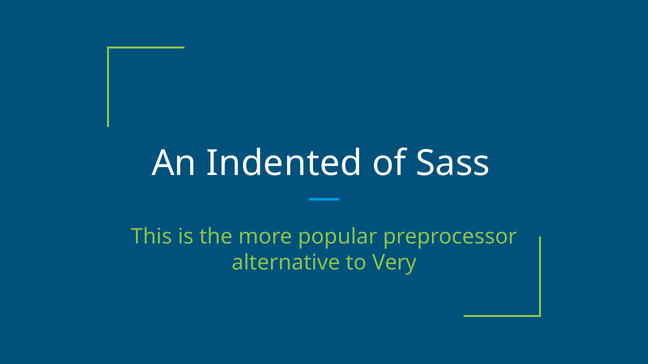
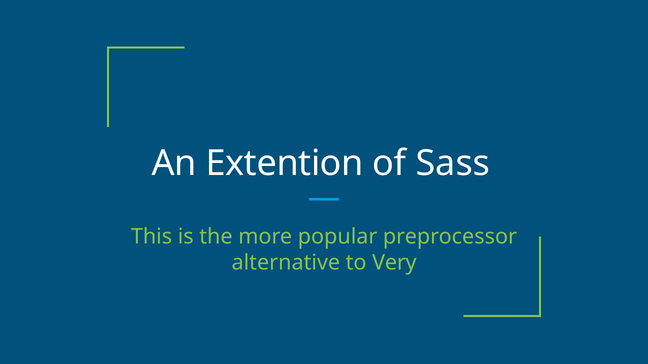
Indented: Indented -> Extention
